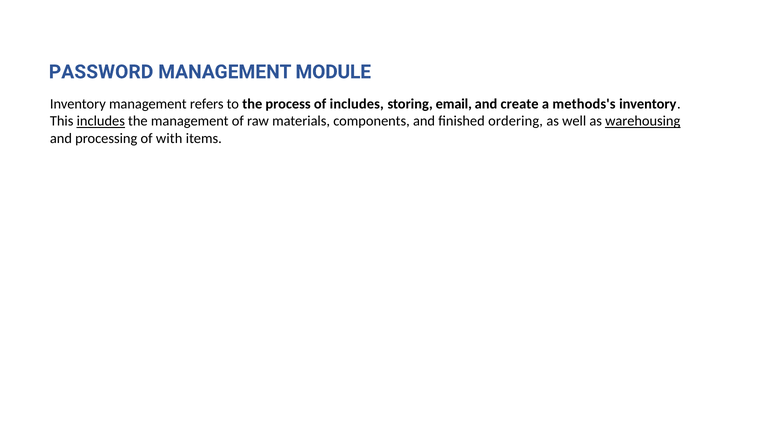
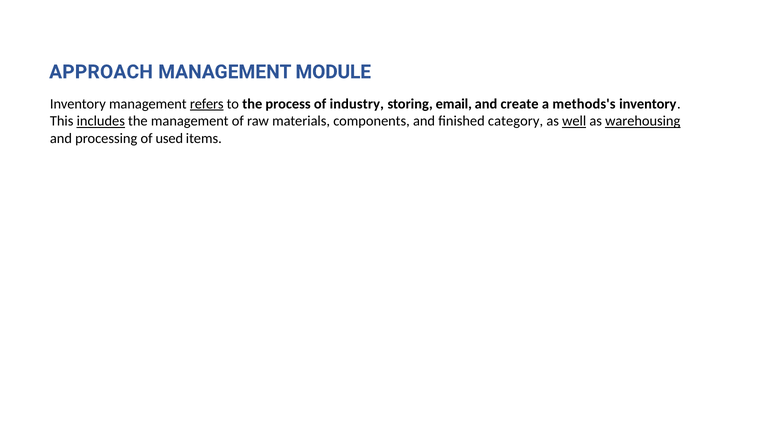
PASSWORD: PASSWORD -> APPROACH
refers underline: none -> present
of includes: includes -> industry
ordering: ordering -> category
well underline: none -> present
with: with -> used
